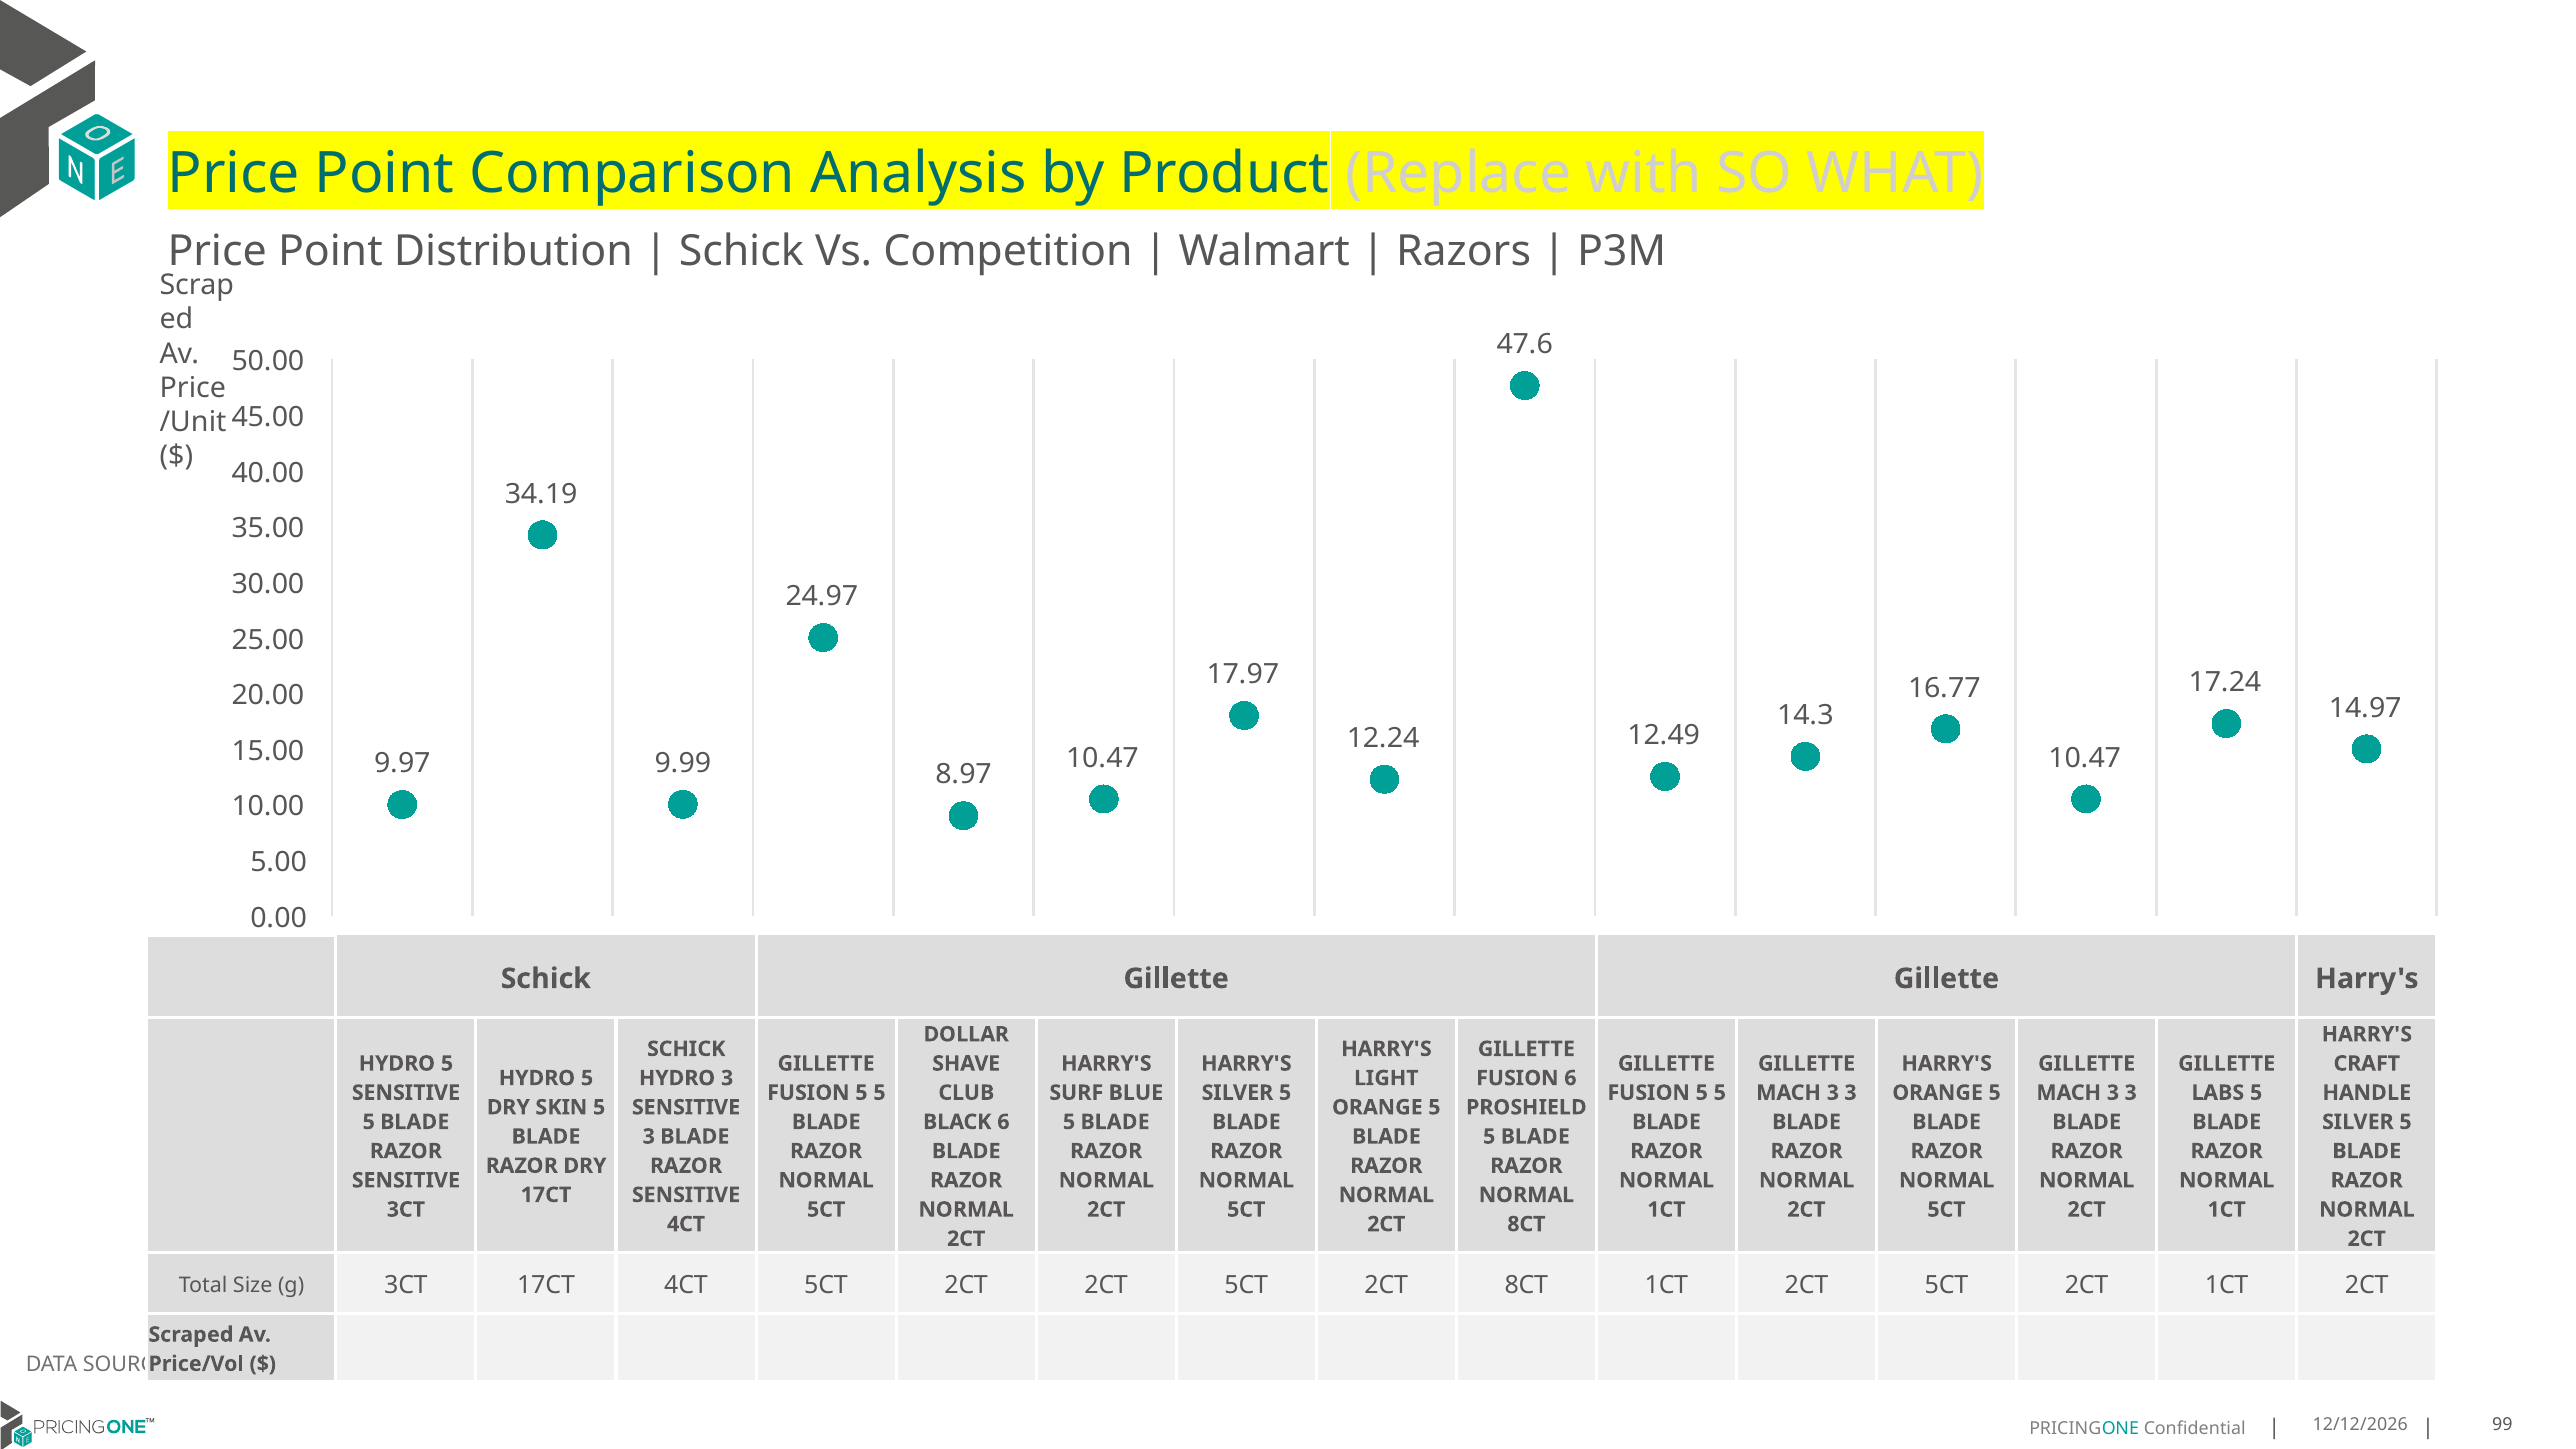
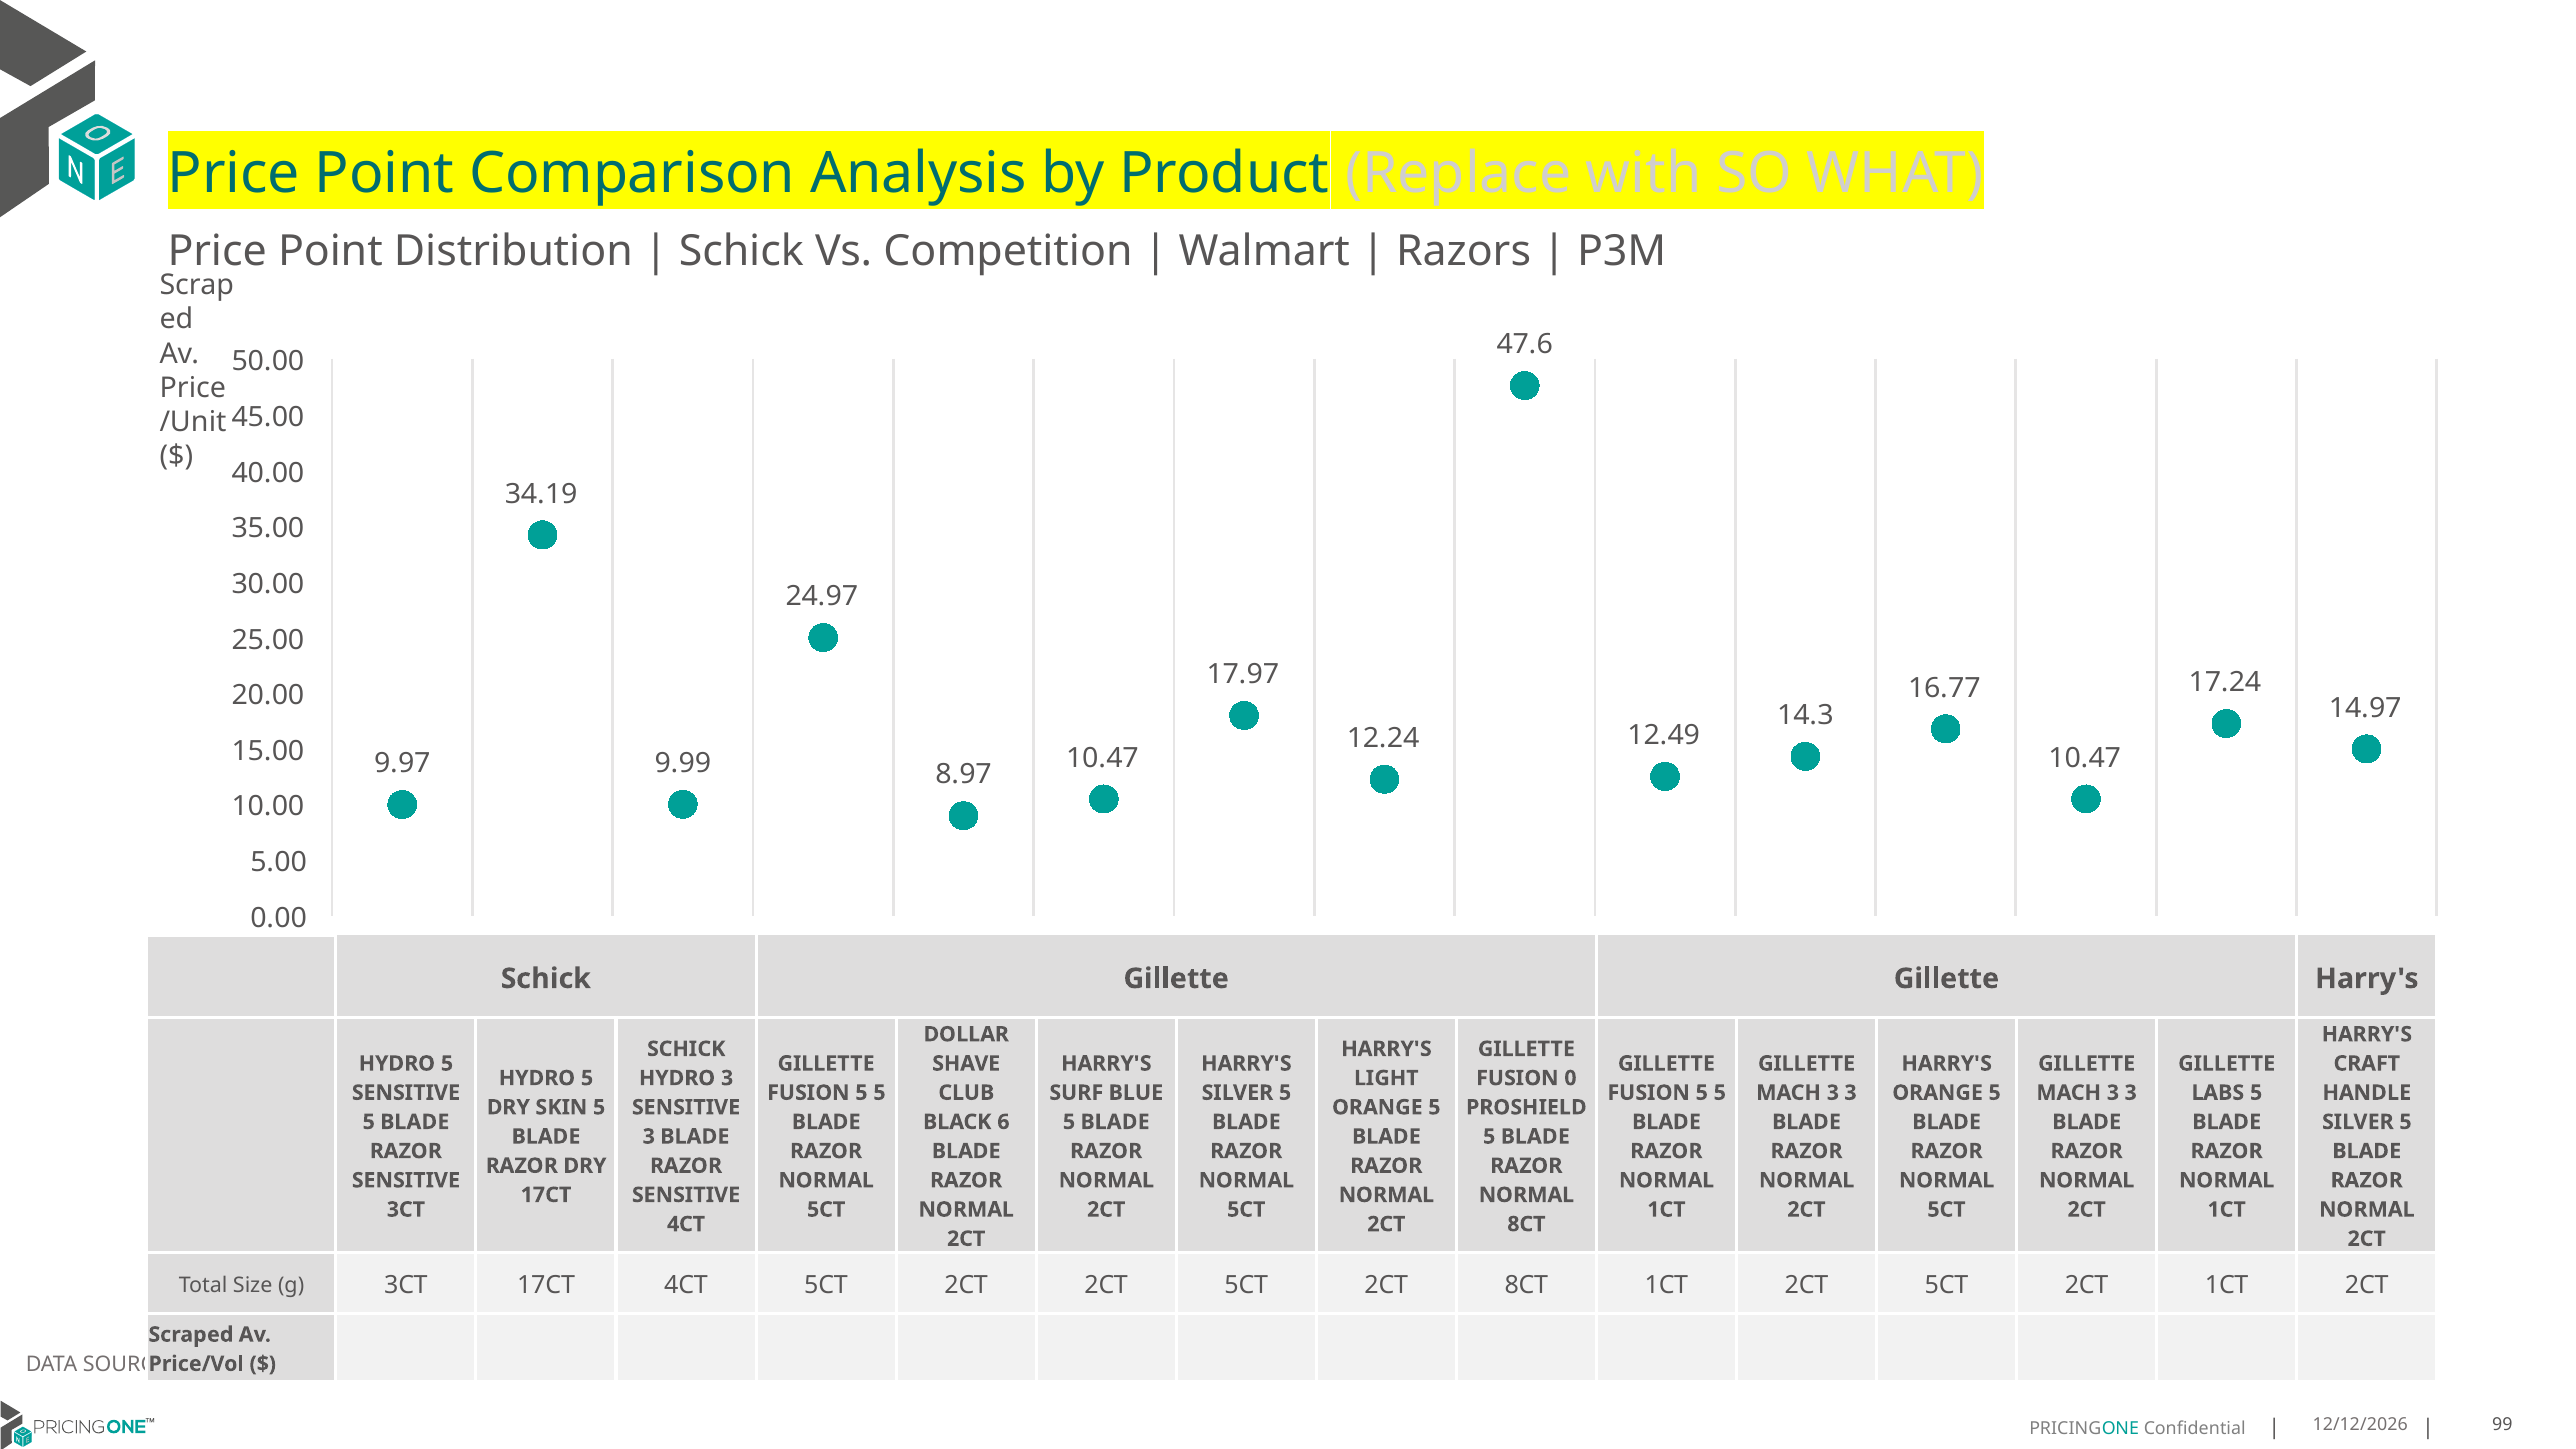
FUSION 6: 6 -> 0
